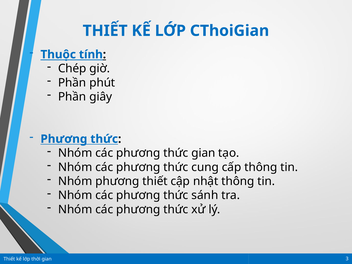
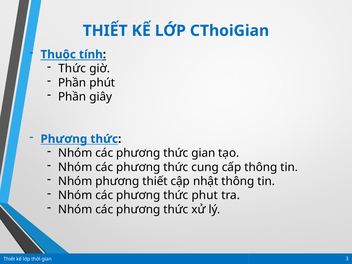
Chép at (72, 69): Chép -> Thức
sánh: sánh -> phut
